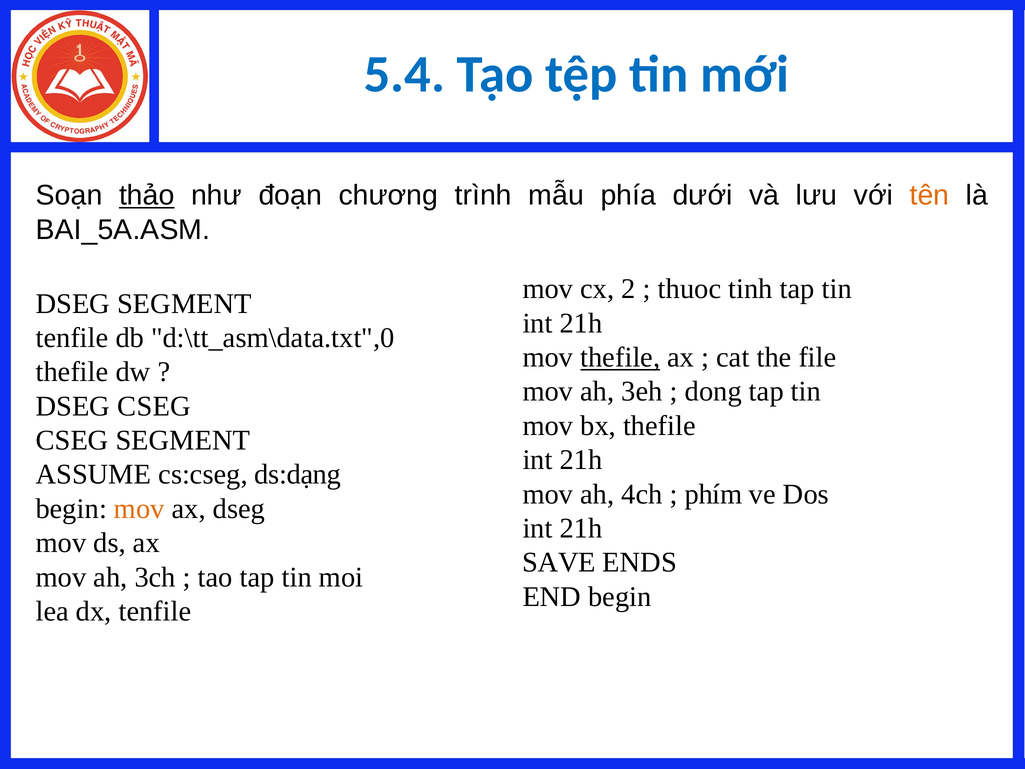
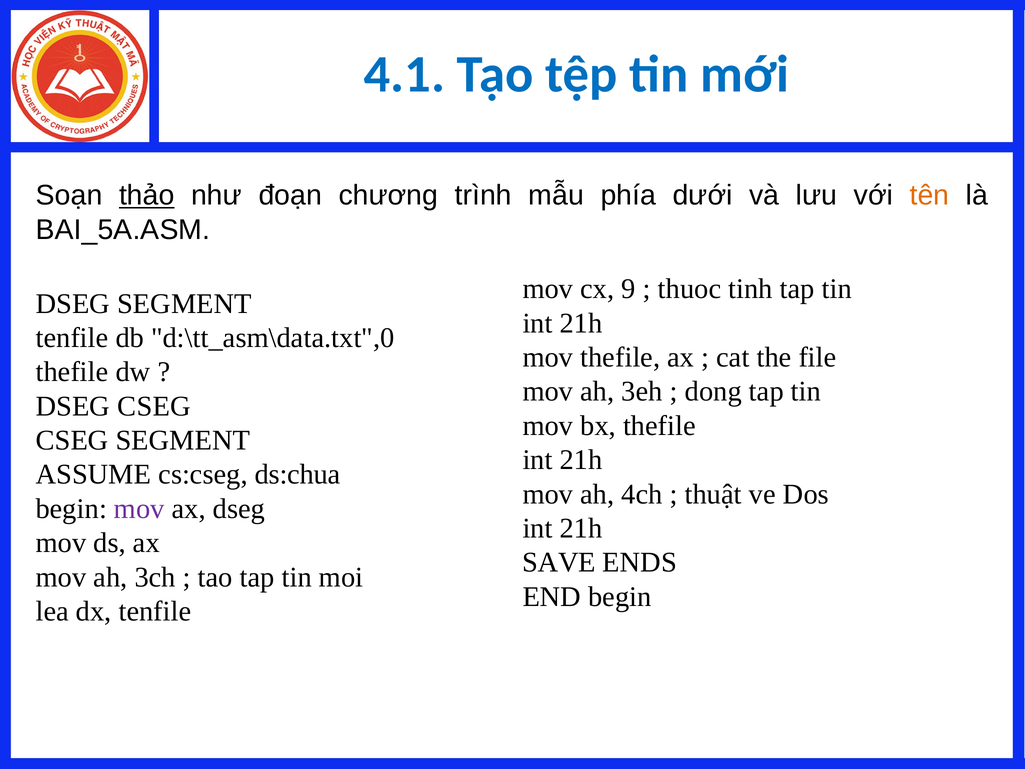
5.4: 5.4 -> 4.1
2: 2 -> 9
thefile at (620, 357) underline: present -> none
ds:dạng: ds:dạng -> ds:chua
phím: phím -> thuật
mov at (139, 509) colour: orange -> purple
